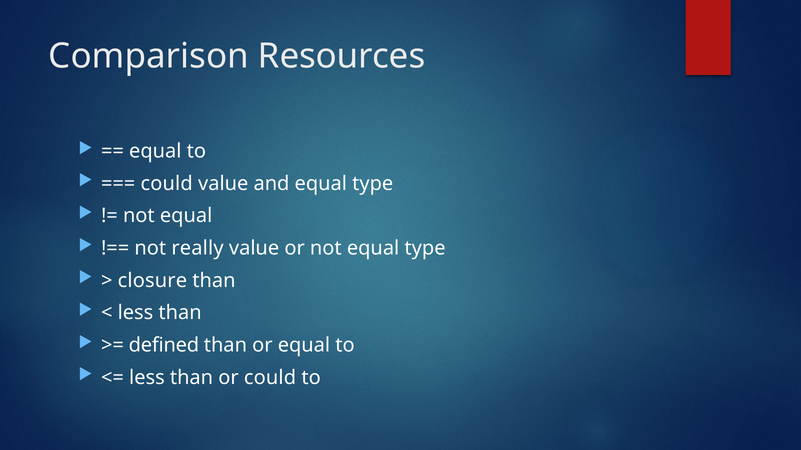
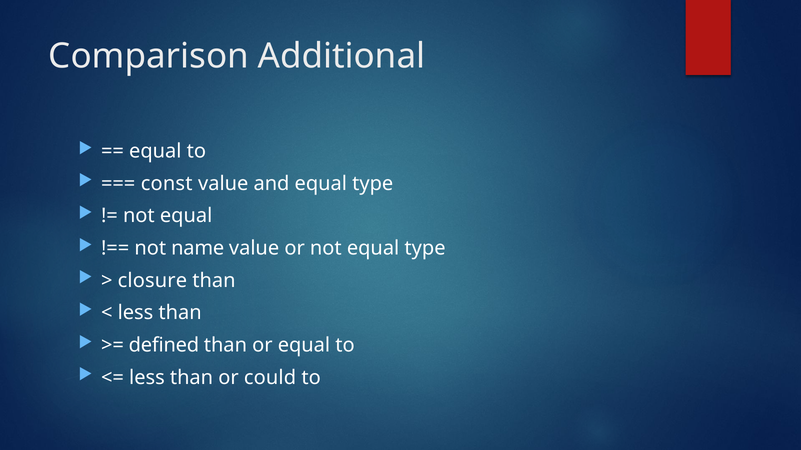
Resources: Resources -> Additional
could at (167, 184): could -> const
really: really -> name
